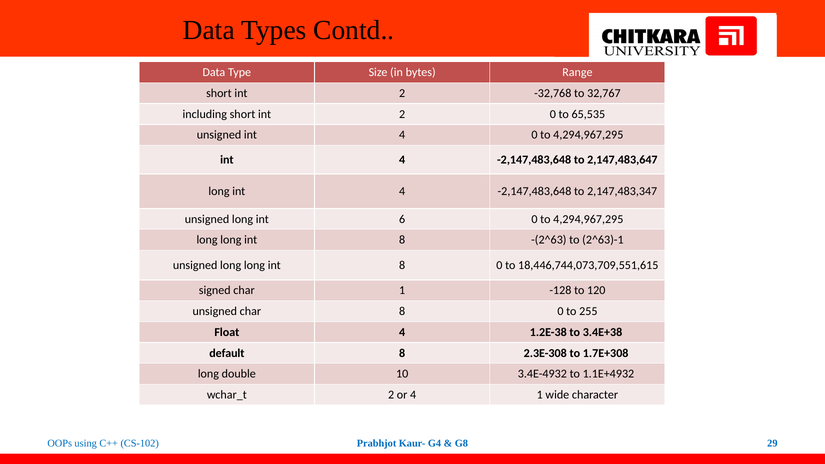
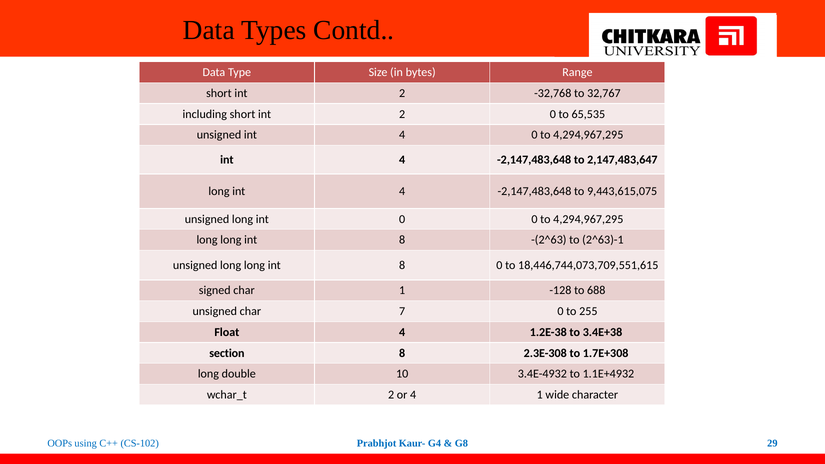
2,147,483,347: 2,147,483,347 -> 9,443,615,075
int 6: 6 -> 0
120: 120 -> 688
char 8: 8 -> 7
default: default -> section
